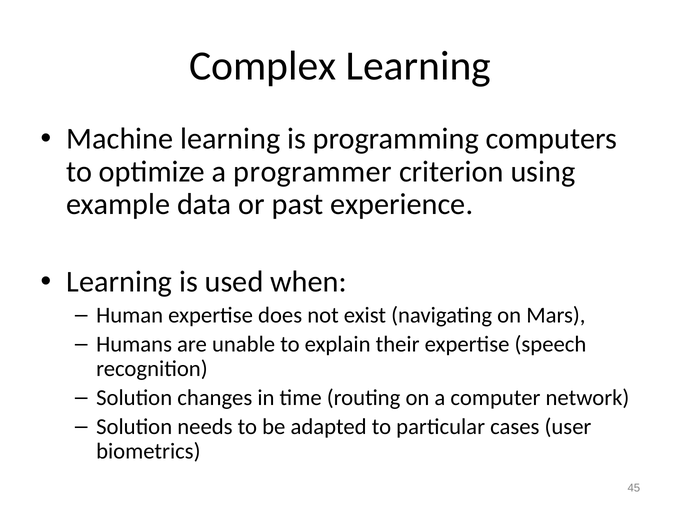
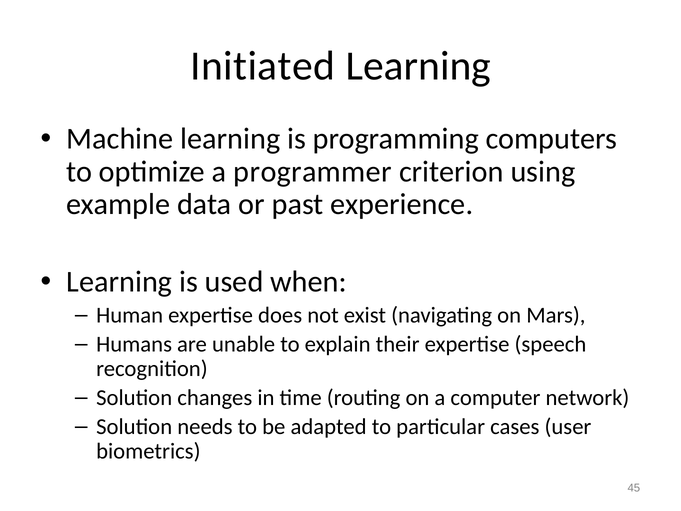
Complex: Complex -> Initiated
